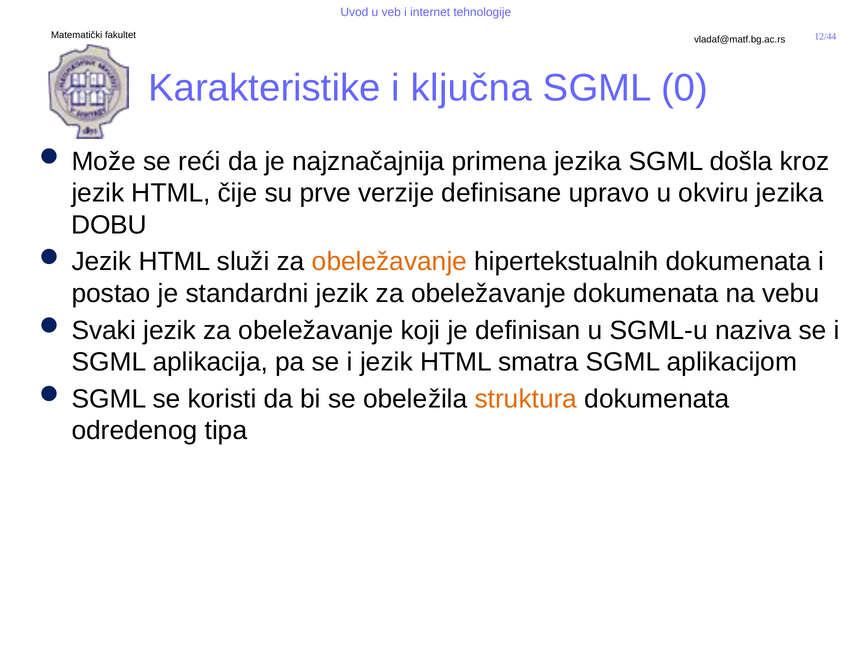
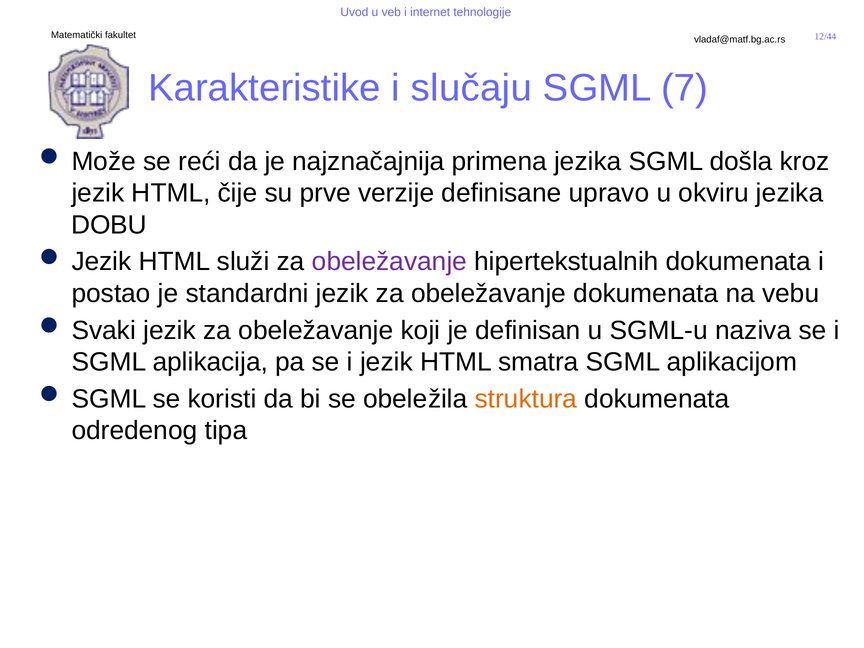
ključna: ključna -> slučaju
0: 0 -> 7
obeležavanje at (389, 262) colour: orange -> purple
